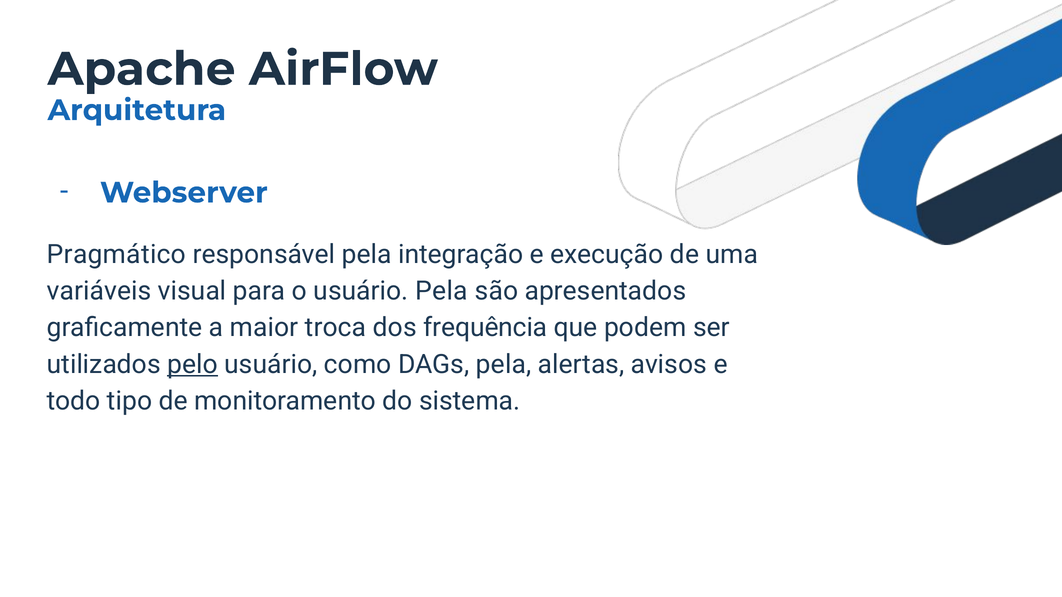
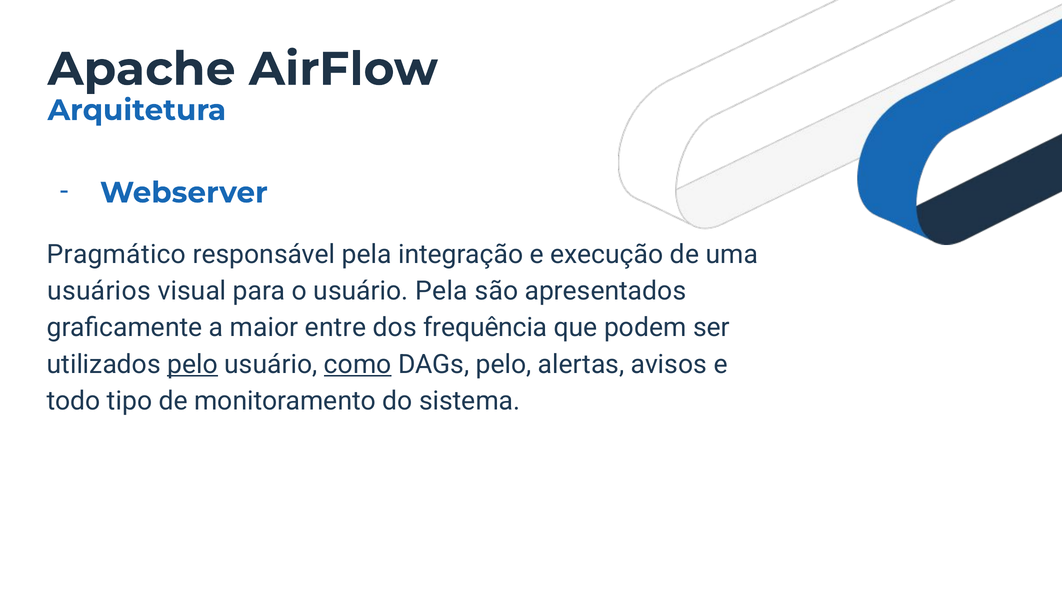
variáveis: variáveis -> usuários
troca: troca -> entre
como underline: none -> present
DAGs pela: pela -> pelo
